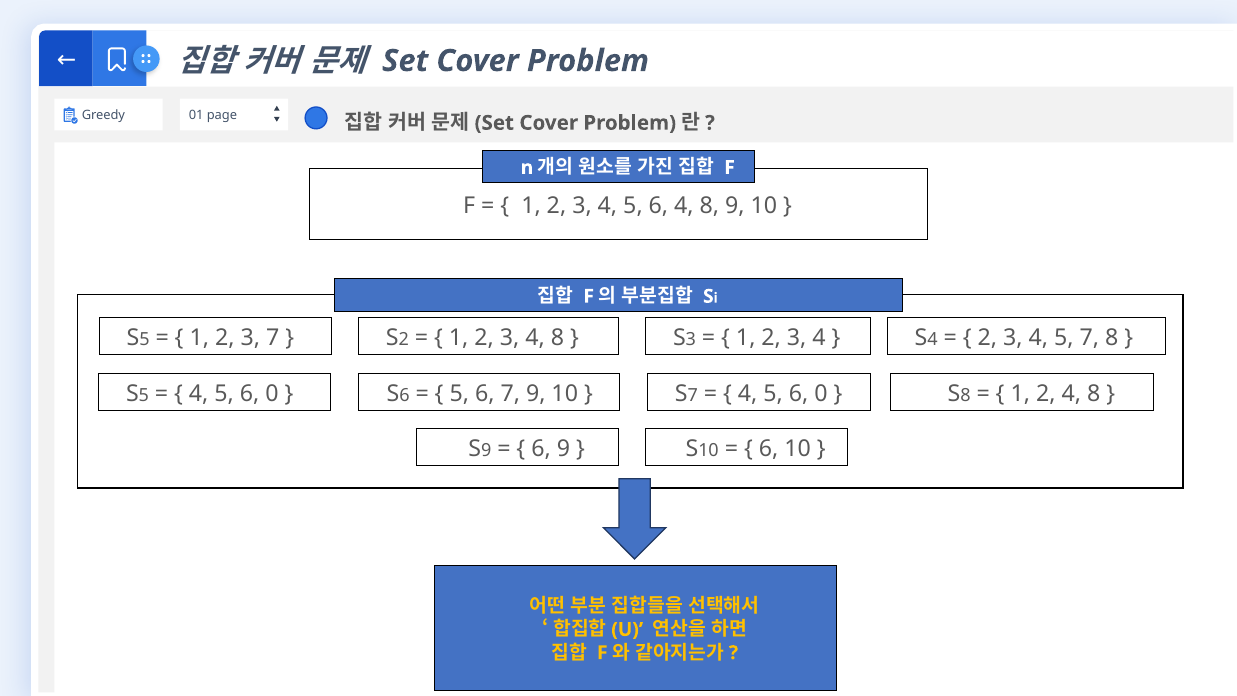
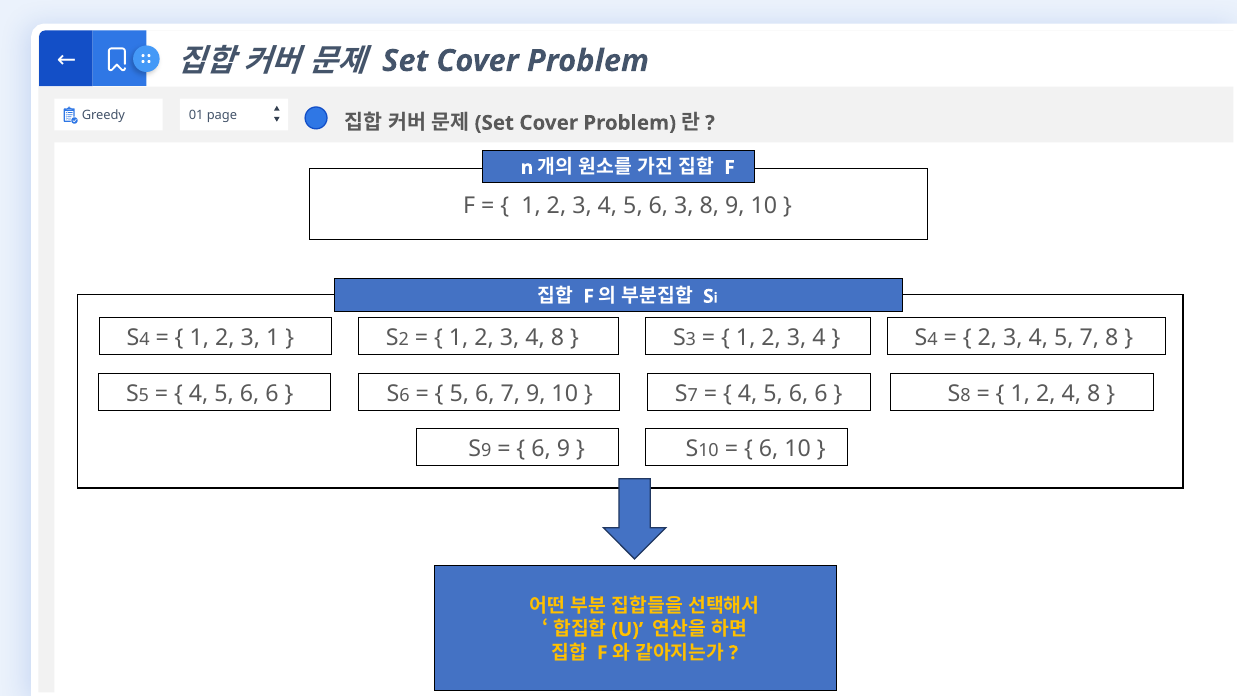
6 4: 4 -> 3
5 at (145, 339): 5 -> 4
3 7: 7 -> 1
0 at (272, 393): 0 -> 6
0 at (821, 394): 0 -> 6
